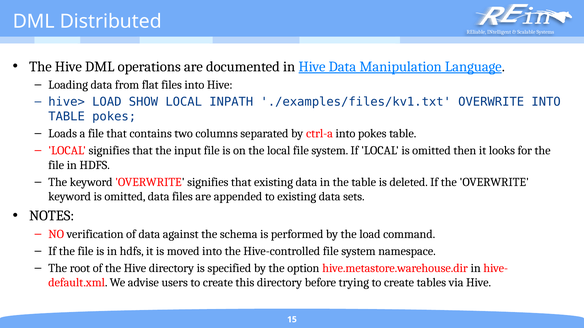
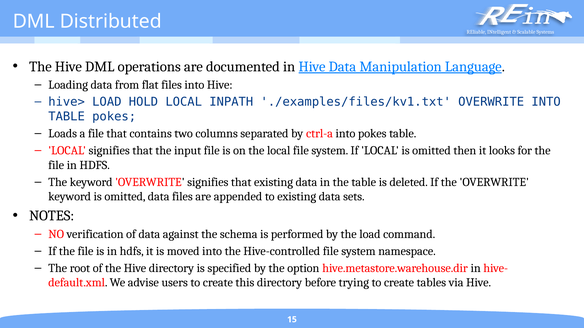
SHOW: SHOW -> HOLD
